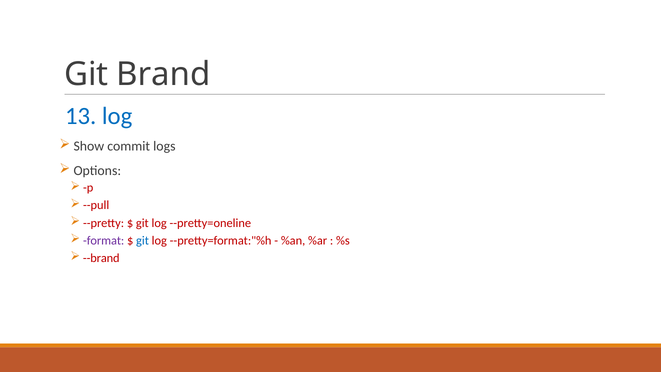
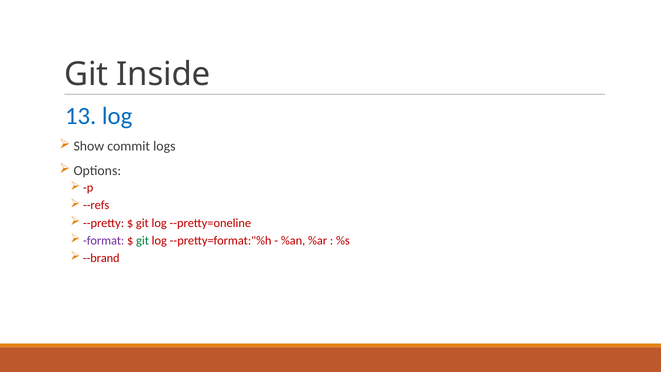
Brand: Brand -> Inside
--pull: --pull -> --refs
git at (143, 240) colour: blue -> green
